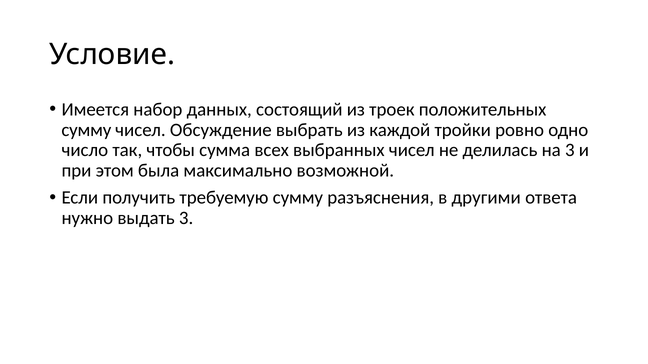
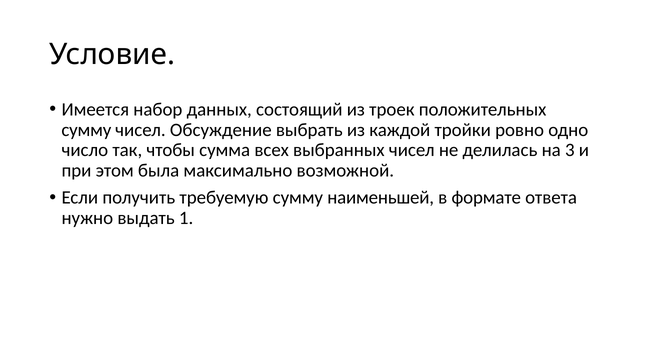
разъяснения: разъяснения -> наименьшей
другими: другими -> формате
выдать 3: 3 -> 1
